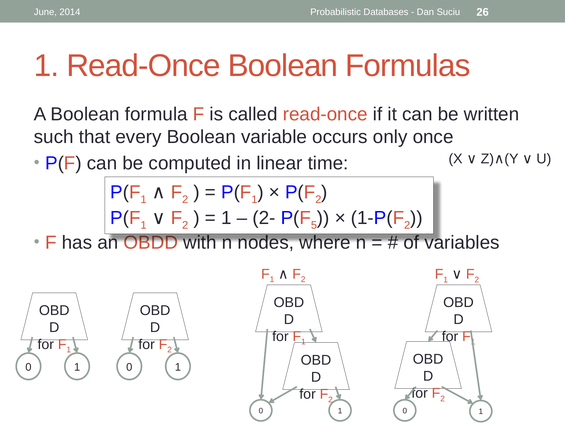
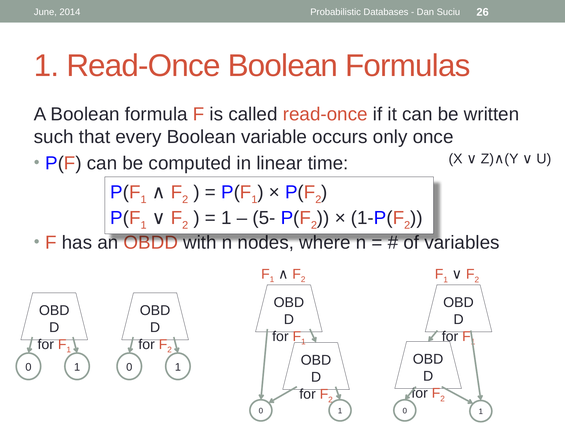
2-: 2- -> 5-
5 at (314, 225): 5 -> 2
